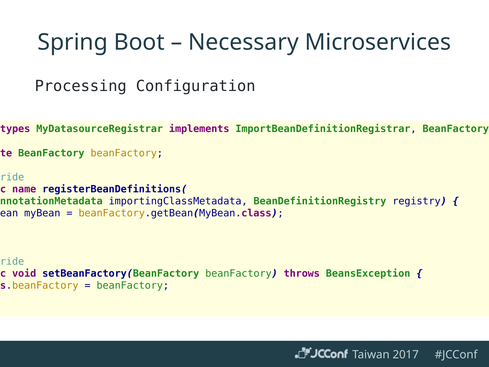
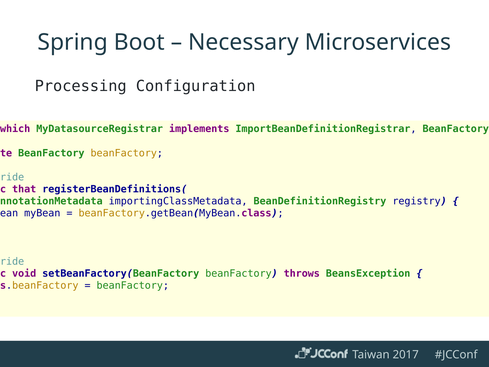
types: types -> which
name: name -> that
